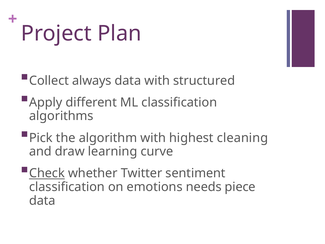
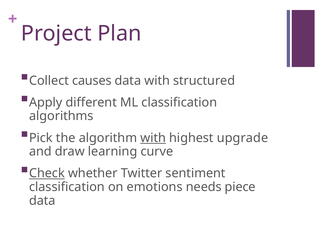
always: always -> causes
with at (153, 138) underline: none -> present
cleaning: cleaning -> upgrade
